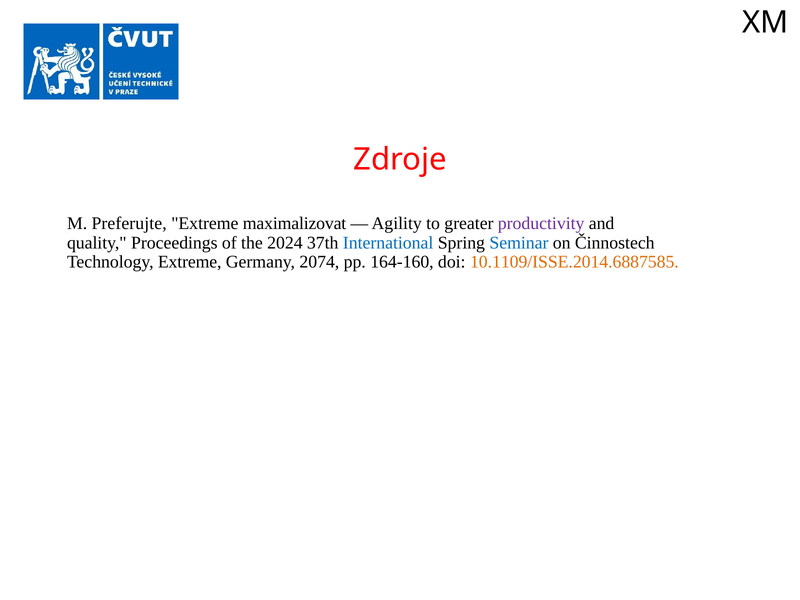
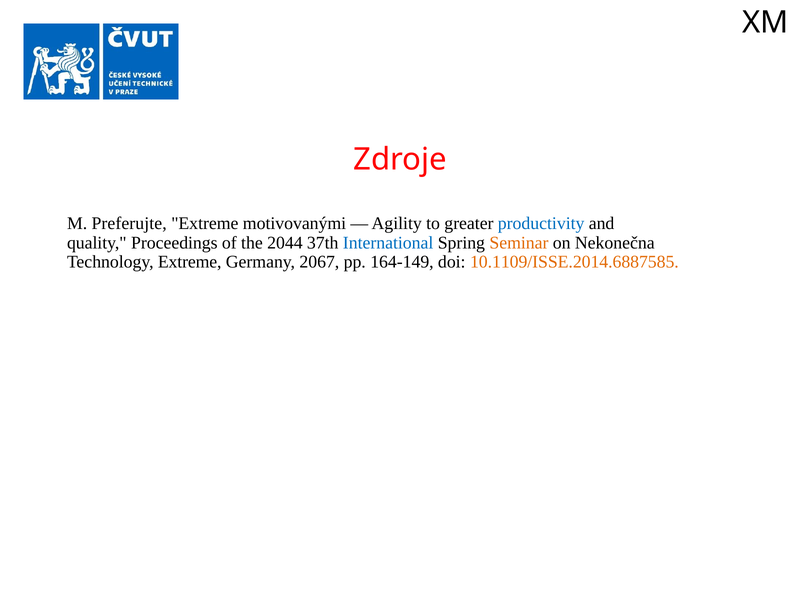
maximalizovat: maximalizovat -> motivovanými
productivity colour: purple -> blue
2024: 2024 -> 2044
Seminar colour: blue -> orange
Činnostech: Činnostech -> Nekonečna
2074: 2074 -> 2067
164-160: 164-160 -> 164-149
